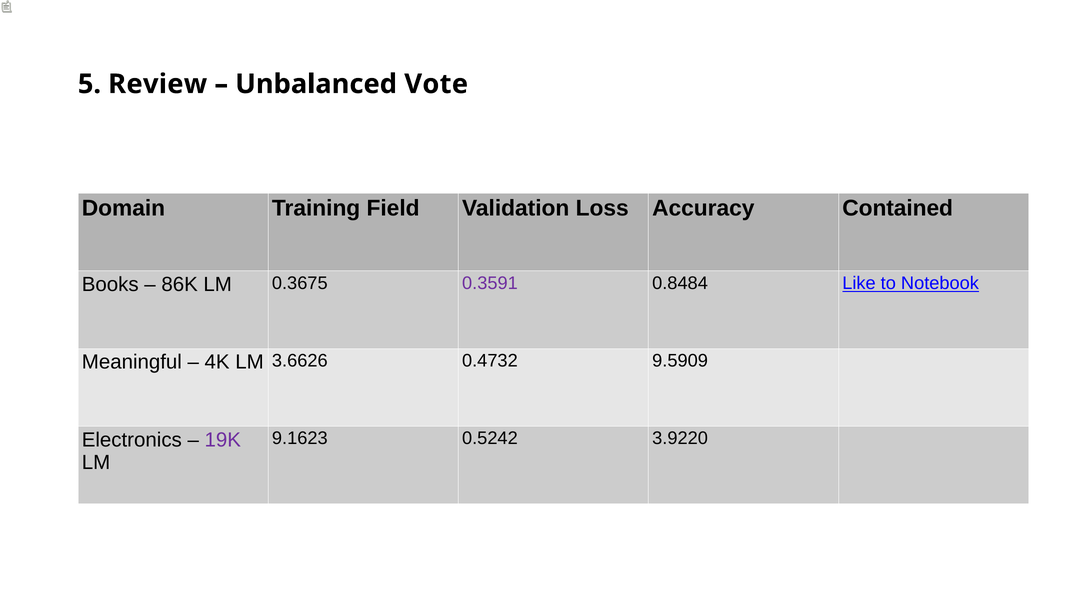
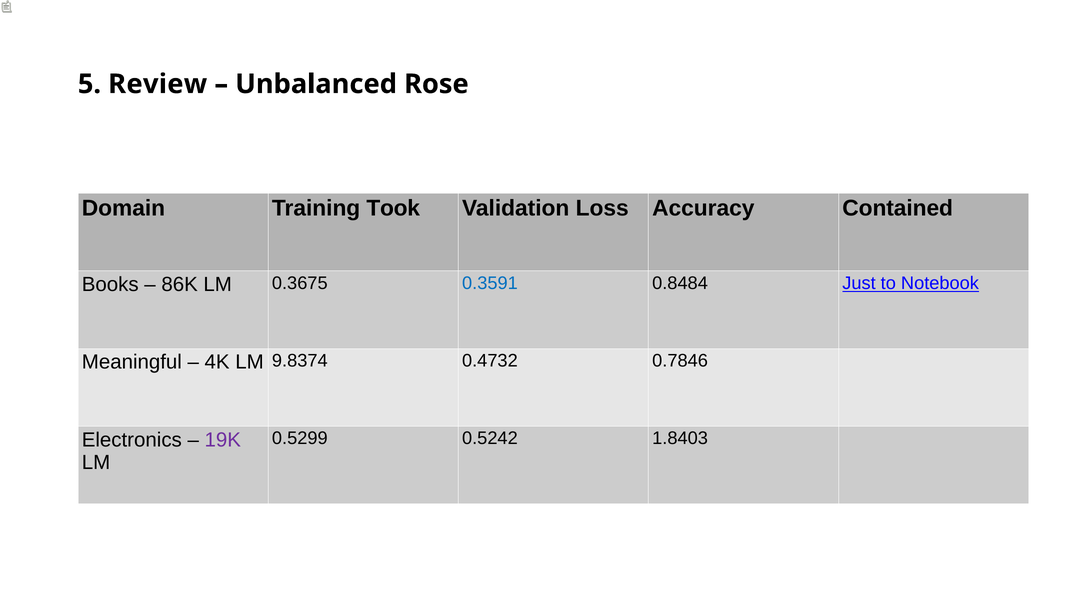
Vote: Vote -> Rose
Field: Field -> Took
0.3591 colour: purple -> blue
Like: Like -> Just
3.6626: 3.6626 -> 9.8374
9.5909: 9.5909 -> 0.7846
9.1623: 9.1623 -> 0.5299
3.9220: 3.9220 -> 1.8403
